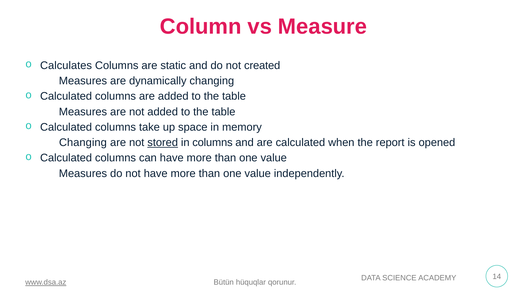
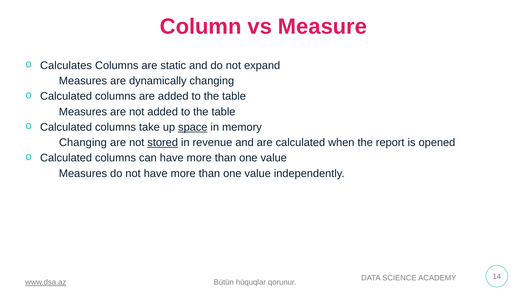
created: created -> expand
space underline: none -> present
in columns: columns -> revenue
